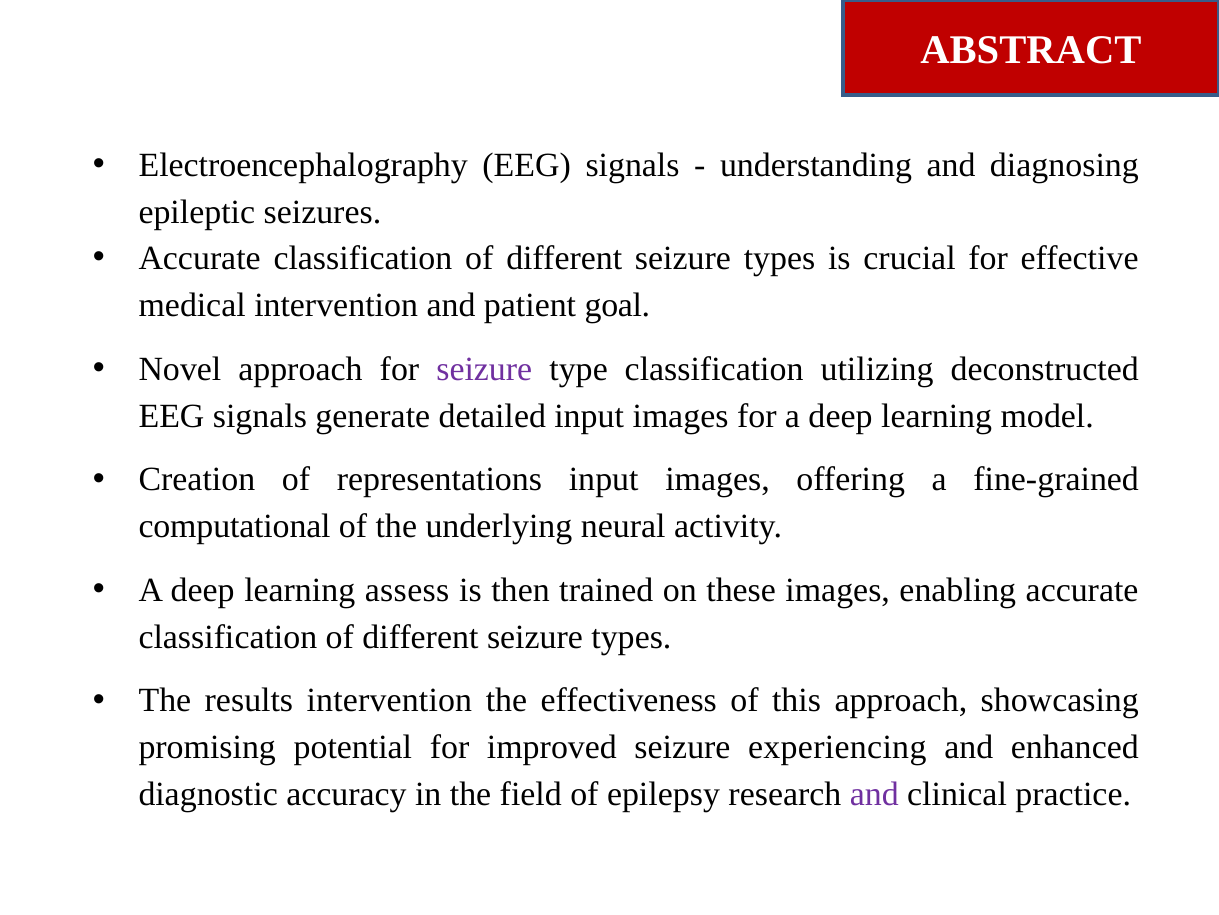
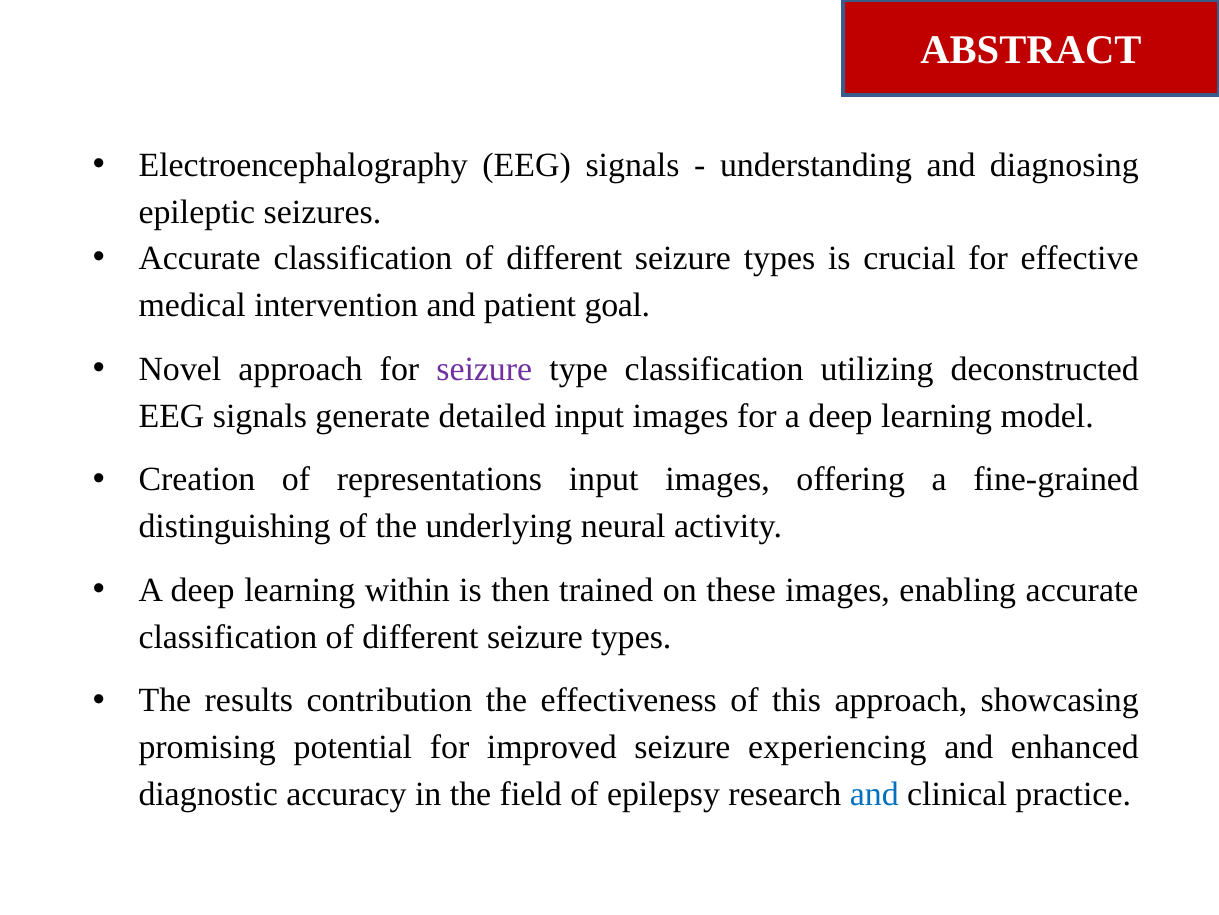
computational: computational -> distinguishing
assess: assess -> within
results intervention: intervention -> contribution
and at (874, 794) colour: purple -> blue
